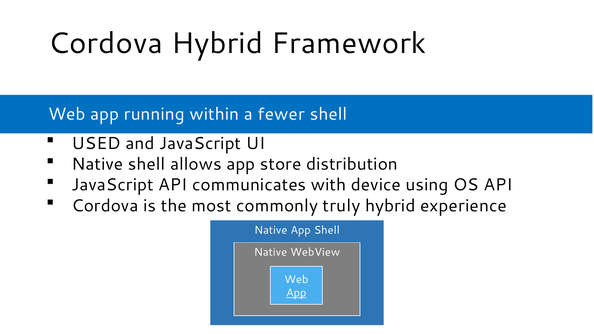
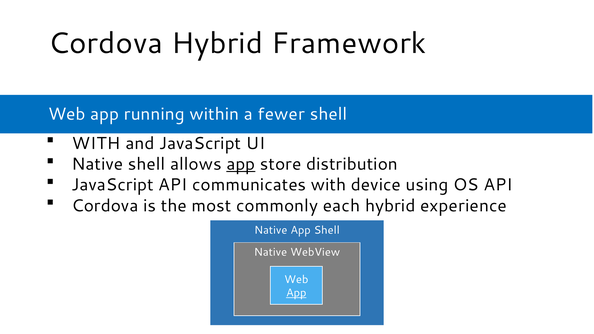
USED at (96, 143): USED -> WITH
app at (241, 164) underline: none -> present
truly: truly -> each
